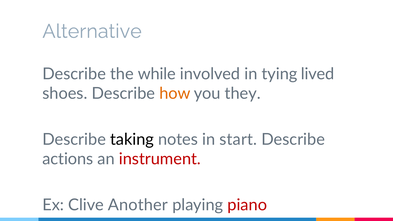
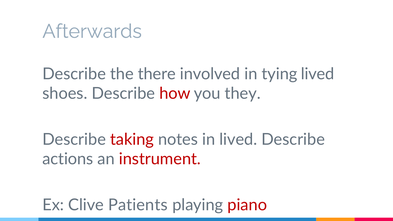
Alternative: Alternative -> Afterwards
while: while -> there
how colour: orange -> red
taking colour: black -> red
in start: start -> lived
Another: Another -> Patients
